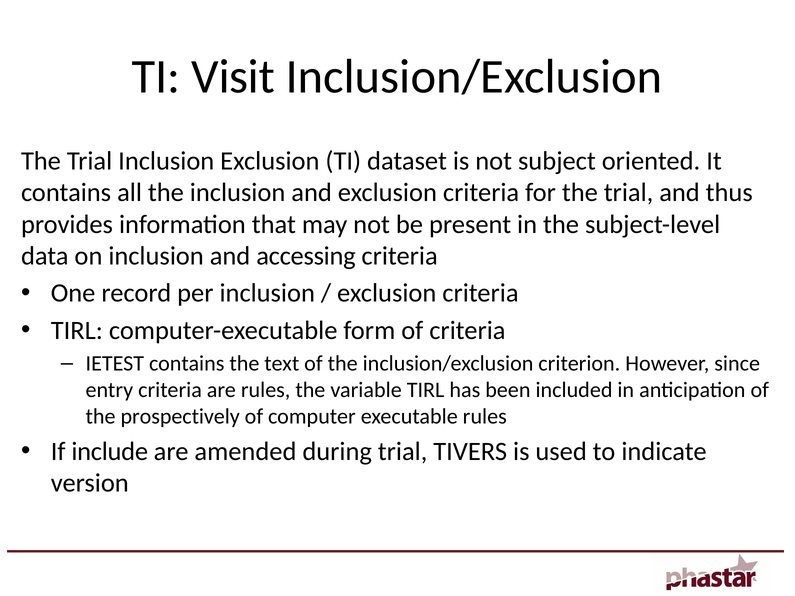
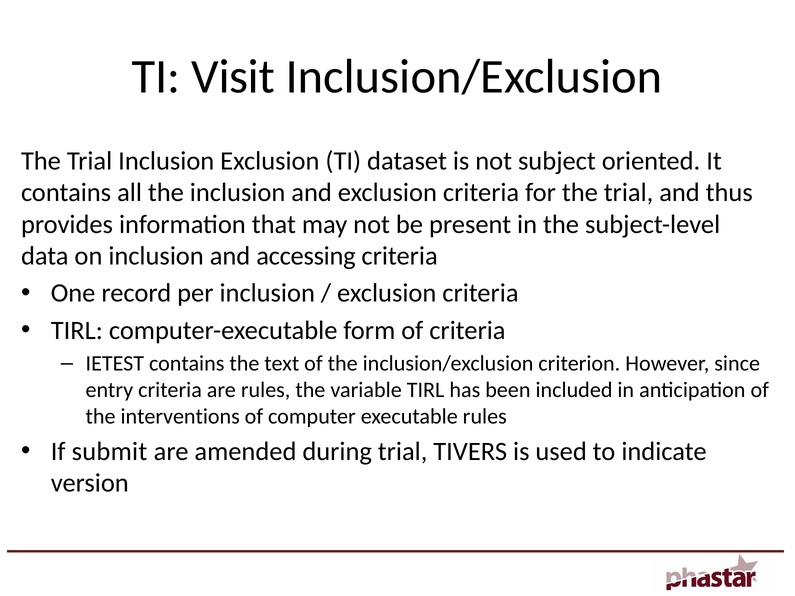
prospectively: prospectively -> interventions
include: include -> submit
